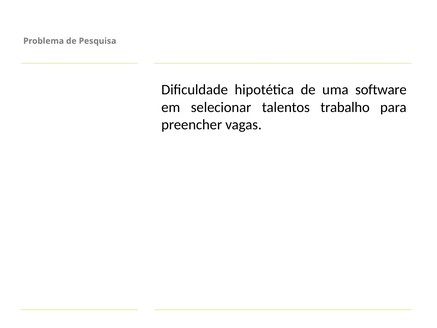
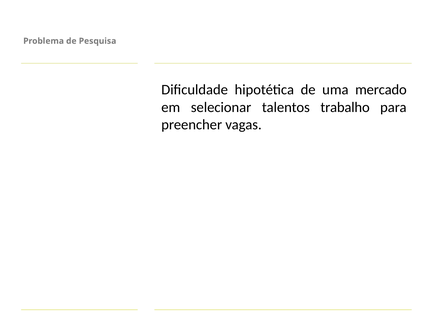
software: software -> mercado
